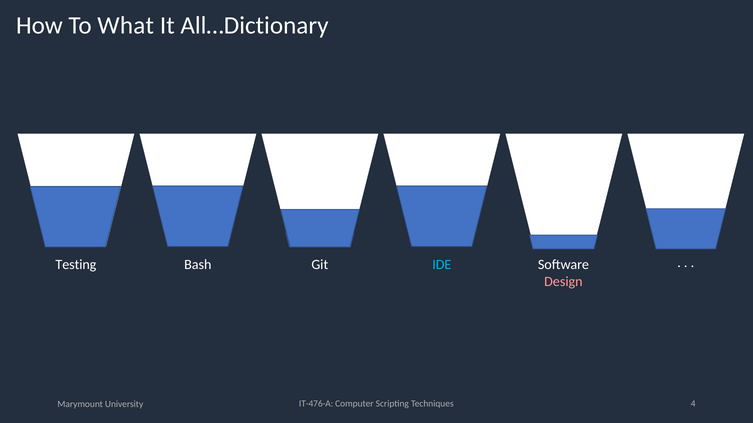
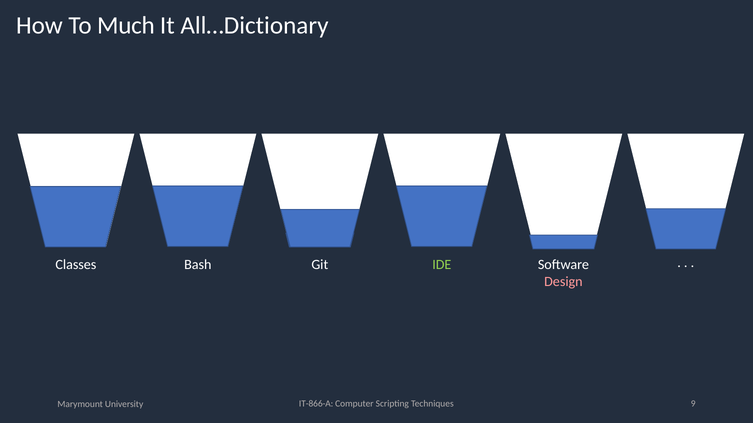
What: What -> Much
Testing: Testing -> Classes
IDE colour: light blue -> light green
IT-476-A: IT-476-A -> IT-866-A
4: 4 -> 9
